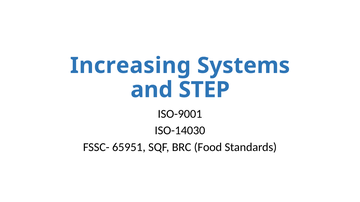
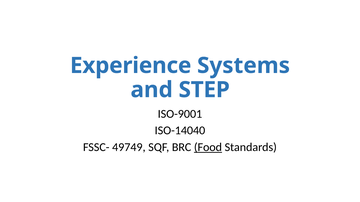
Increasing: Increasing -> Experience
ISO-14030: ISO-14030 -> ISO-14040
65951: 65951 -> 49749
Food underline: none -> present
